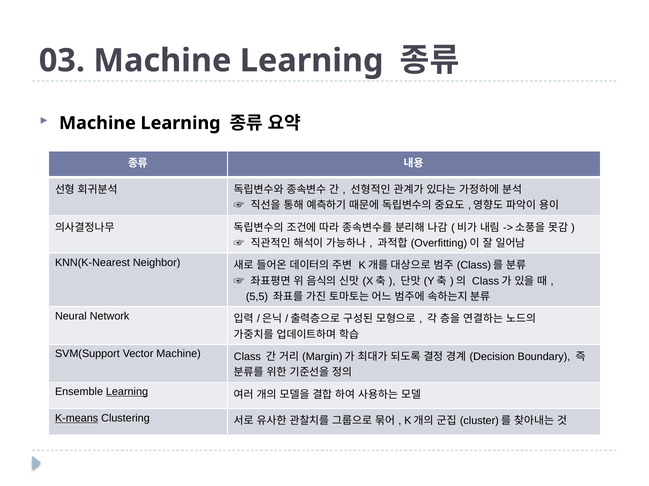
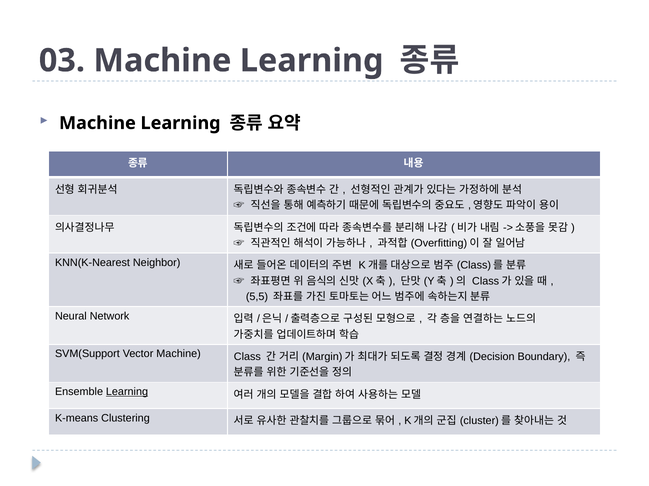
K-means underline: present -> none
